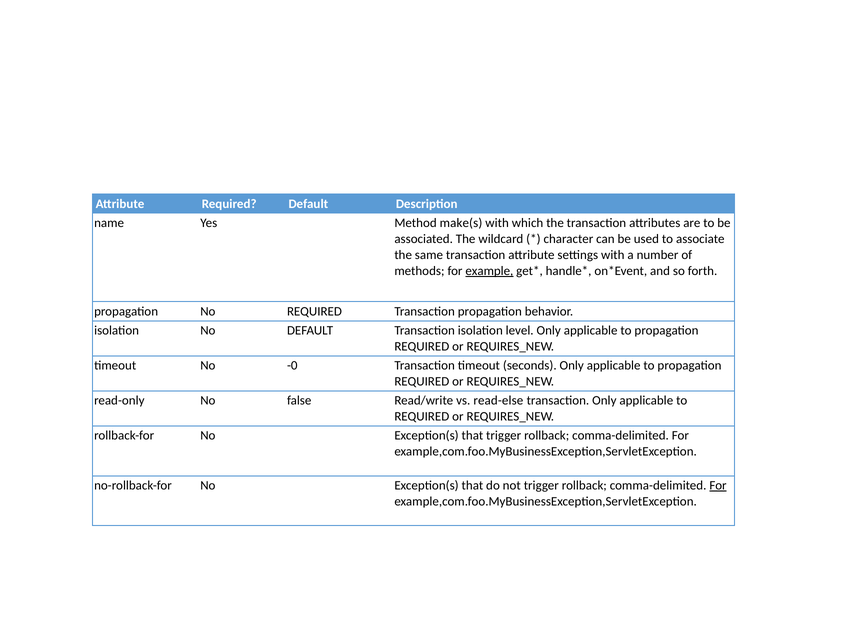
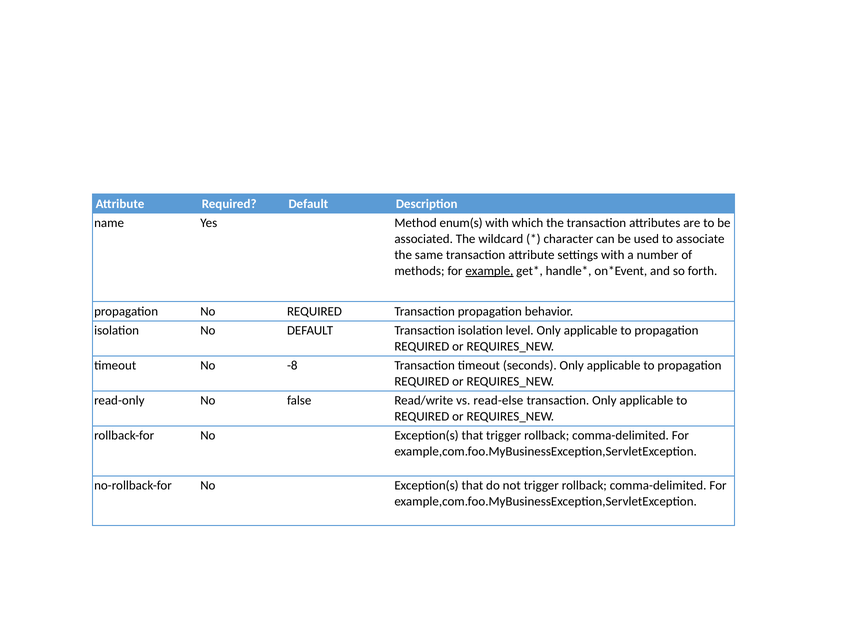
make(s: make(s -> enum(s
-0: -0 -> -8
For at (718, 485) underline: present -> none
